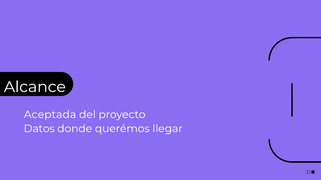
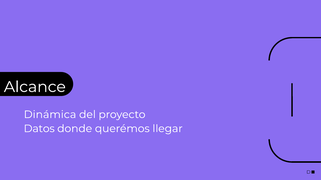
Aceptada: Aceptada -> Dinámica
